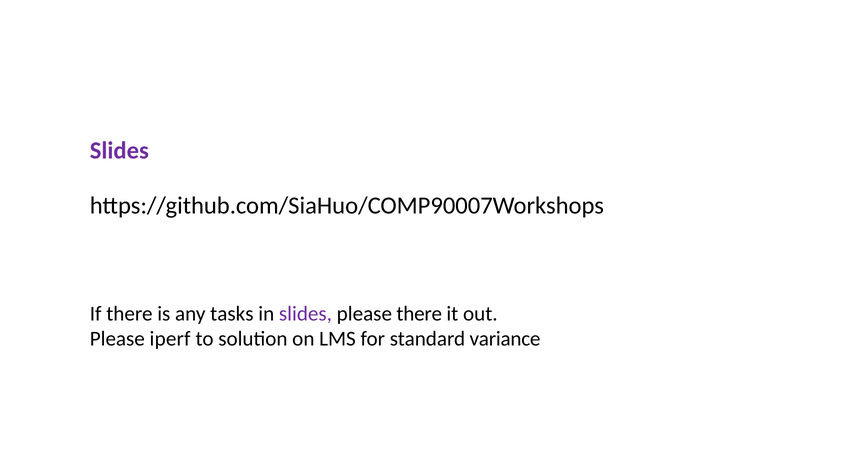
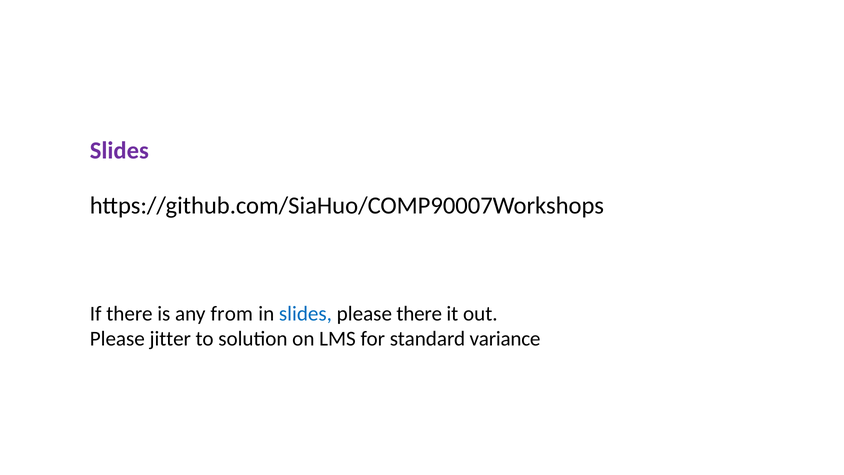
tasks: tasks -> from
slides at (305, 313) colour: purple -> blue
iperf: iperf -> jitter
